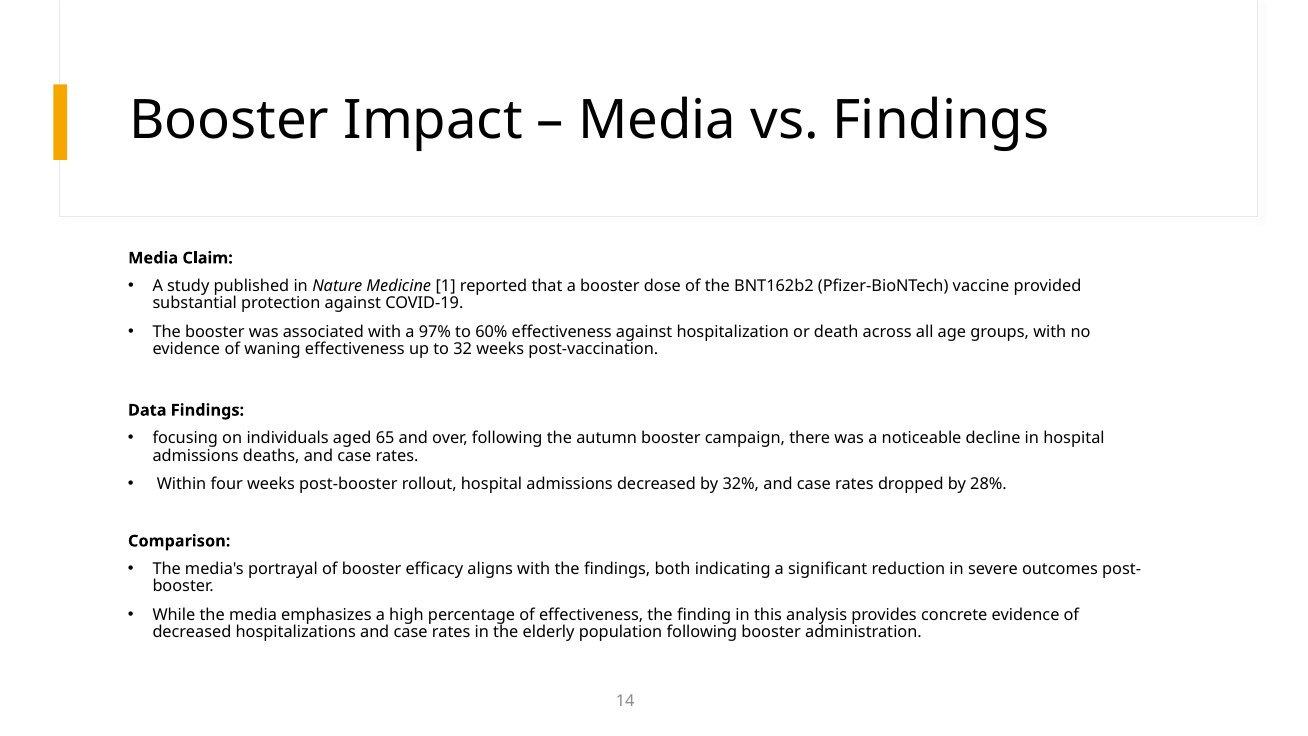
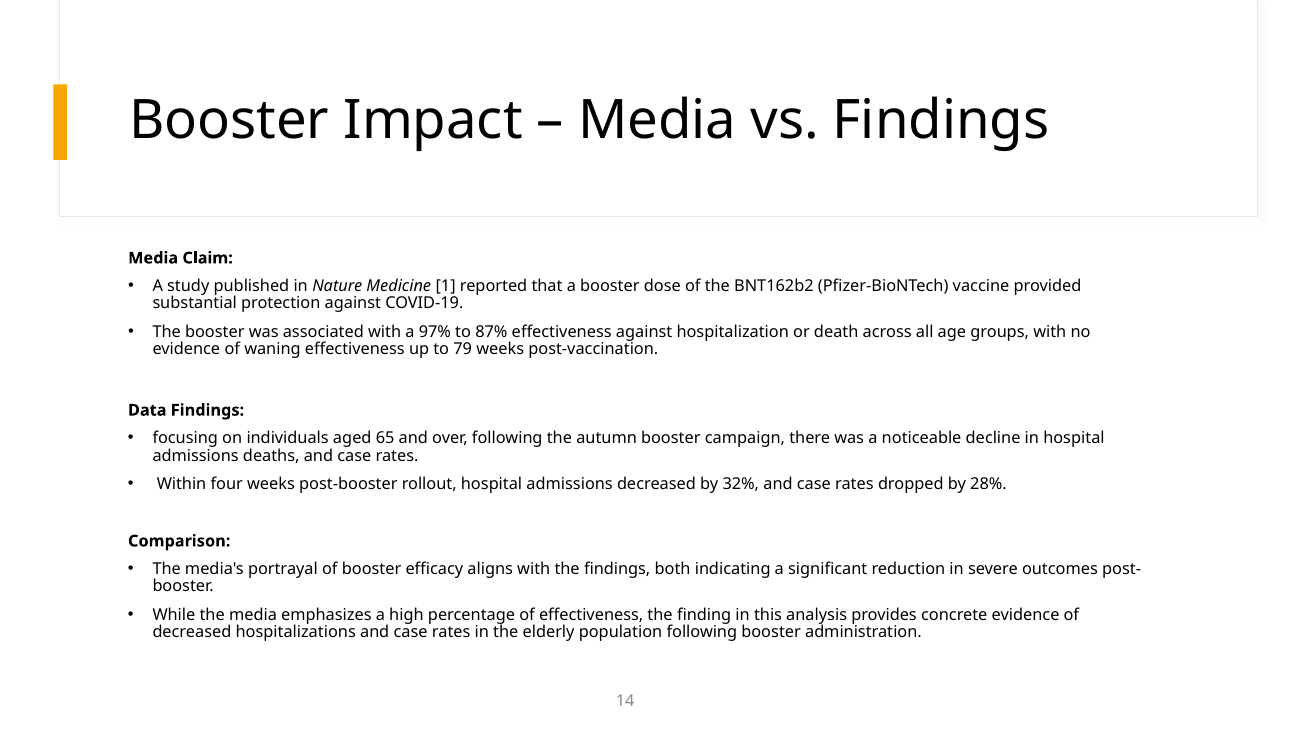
60%: 60% -> 87%
32: 32 -> 79
